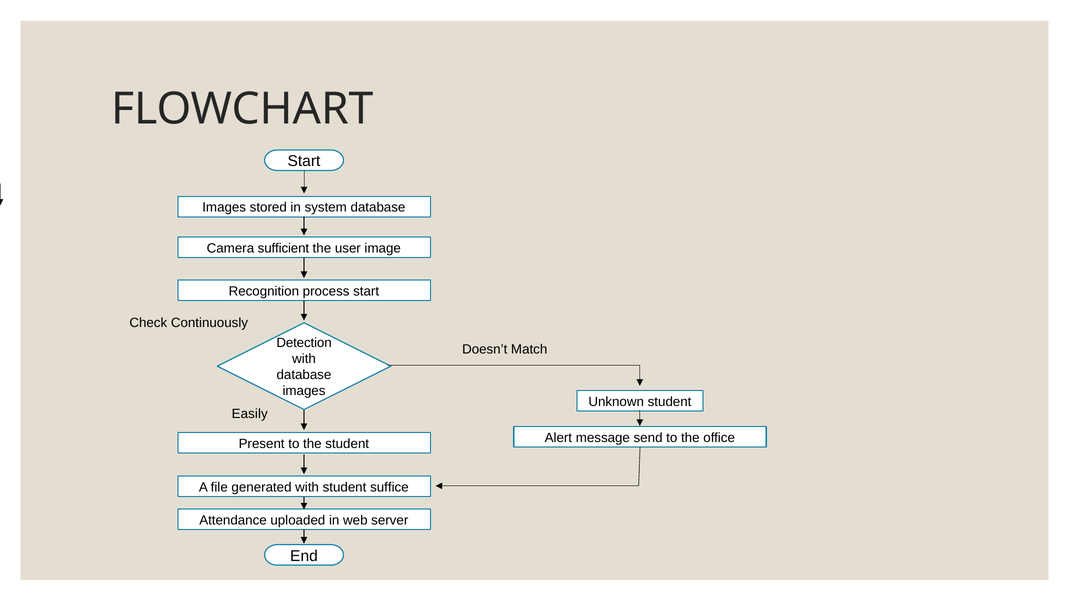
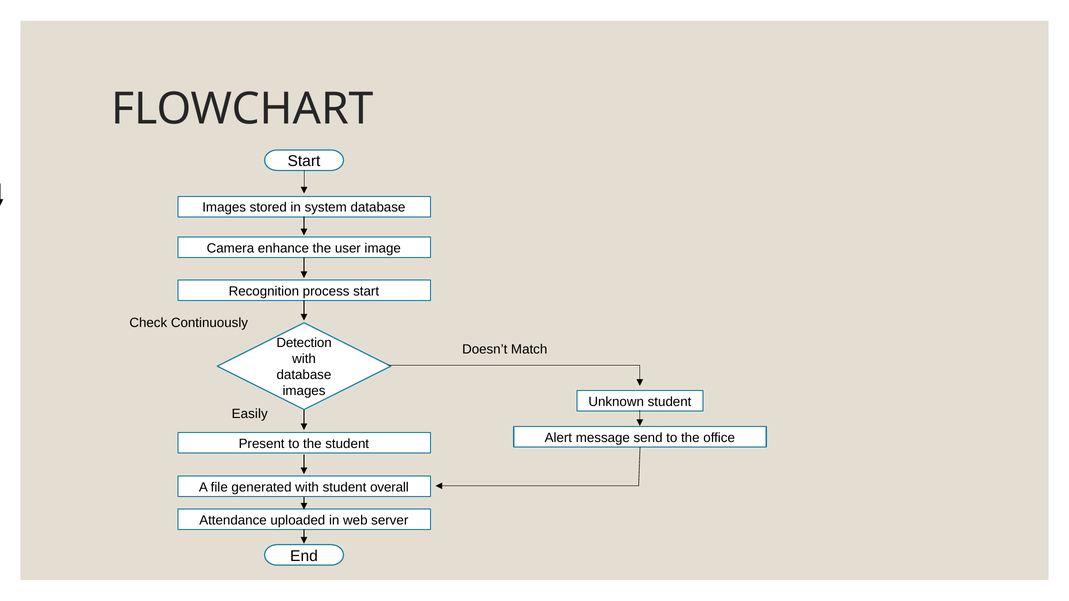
sufficient: sufficient -> enhance
suffice: suffice -> overall
